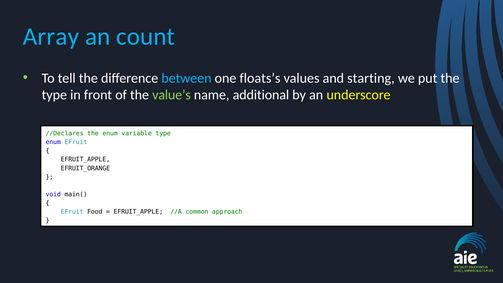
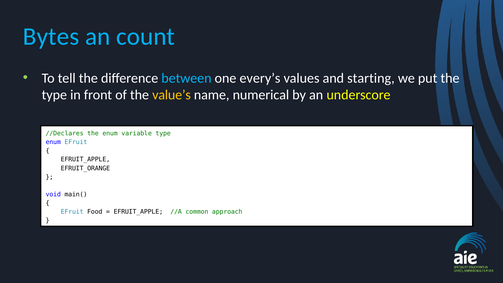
Array: Array -> Bytes
floats’s: floats’s -> every’s
value’s colour: light green -> yellow
additional: additional -> numerical
